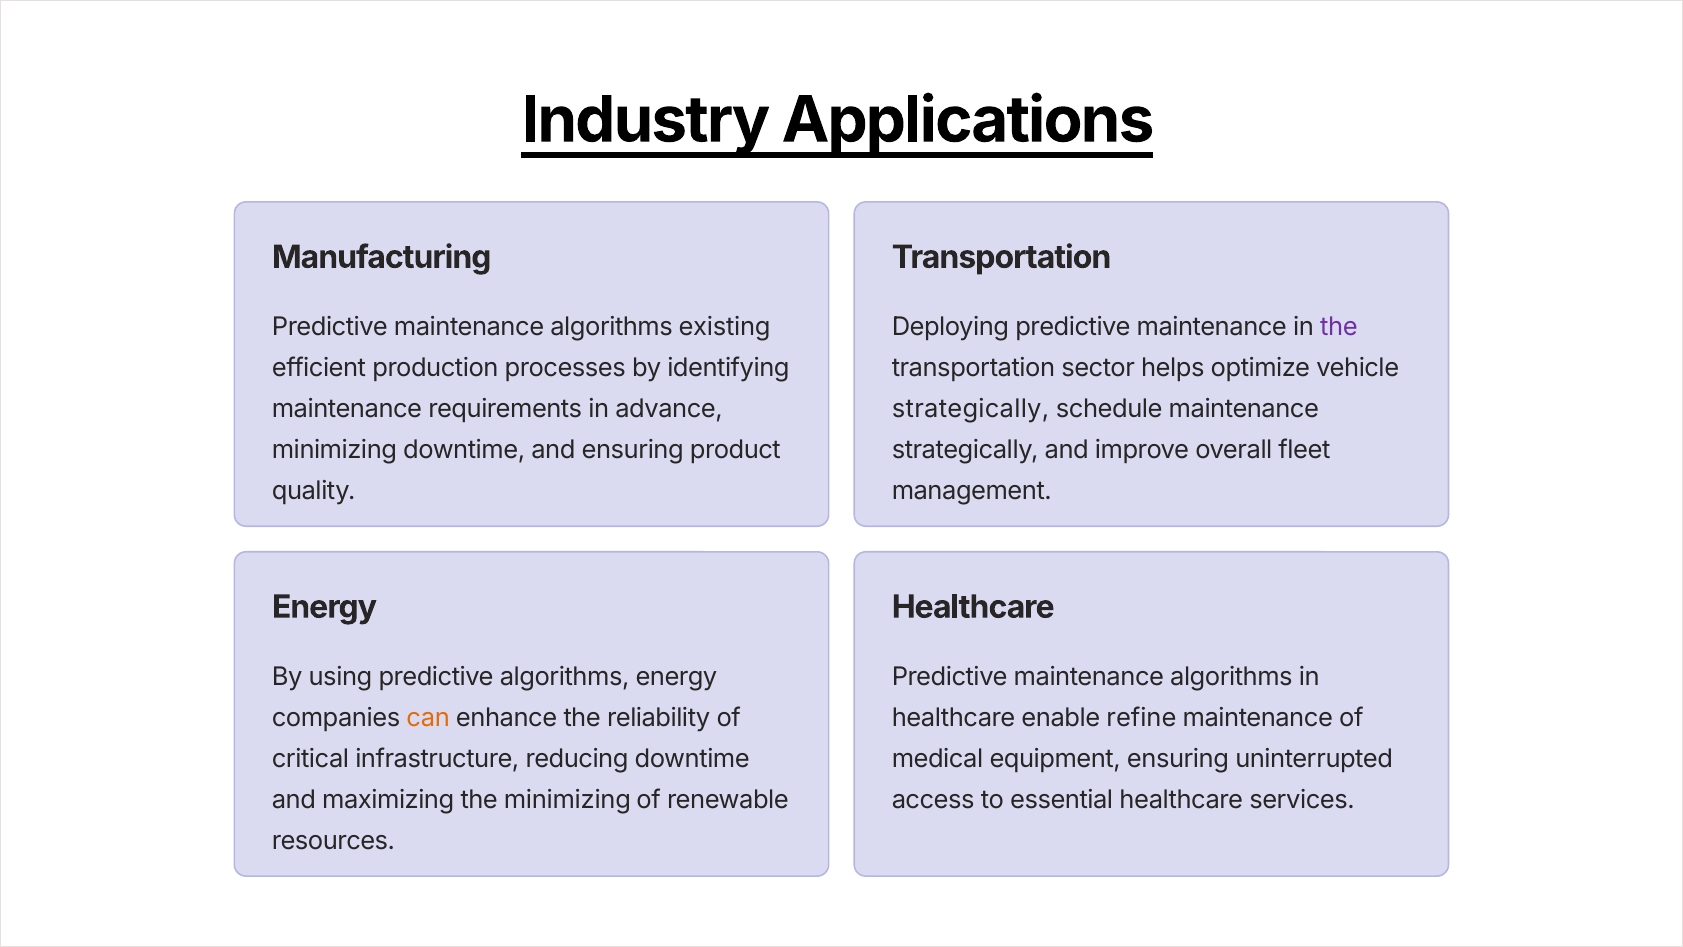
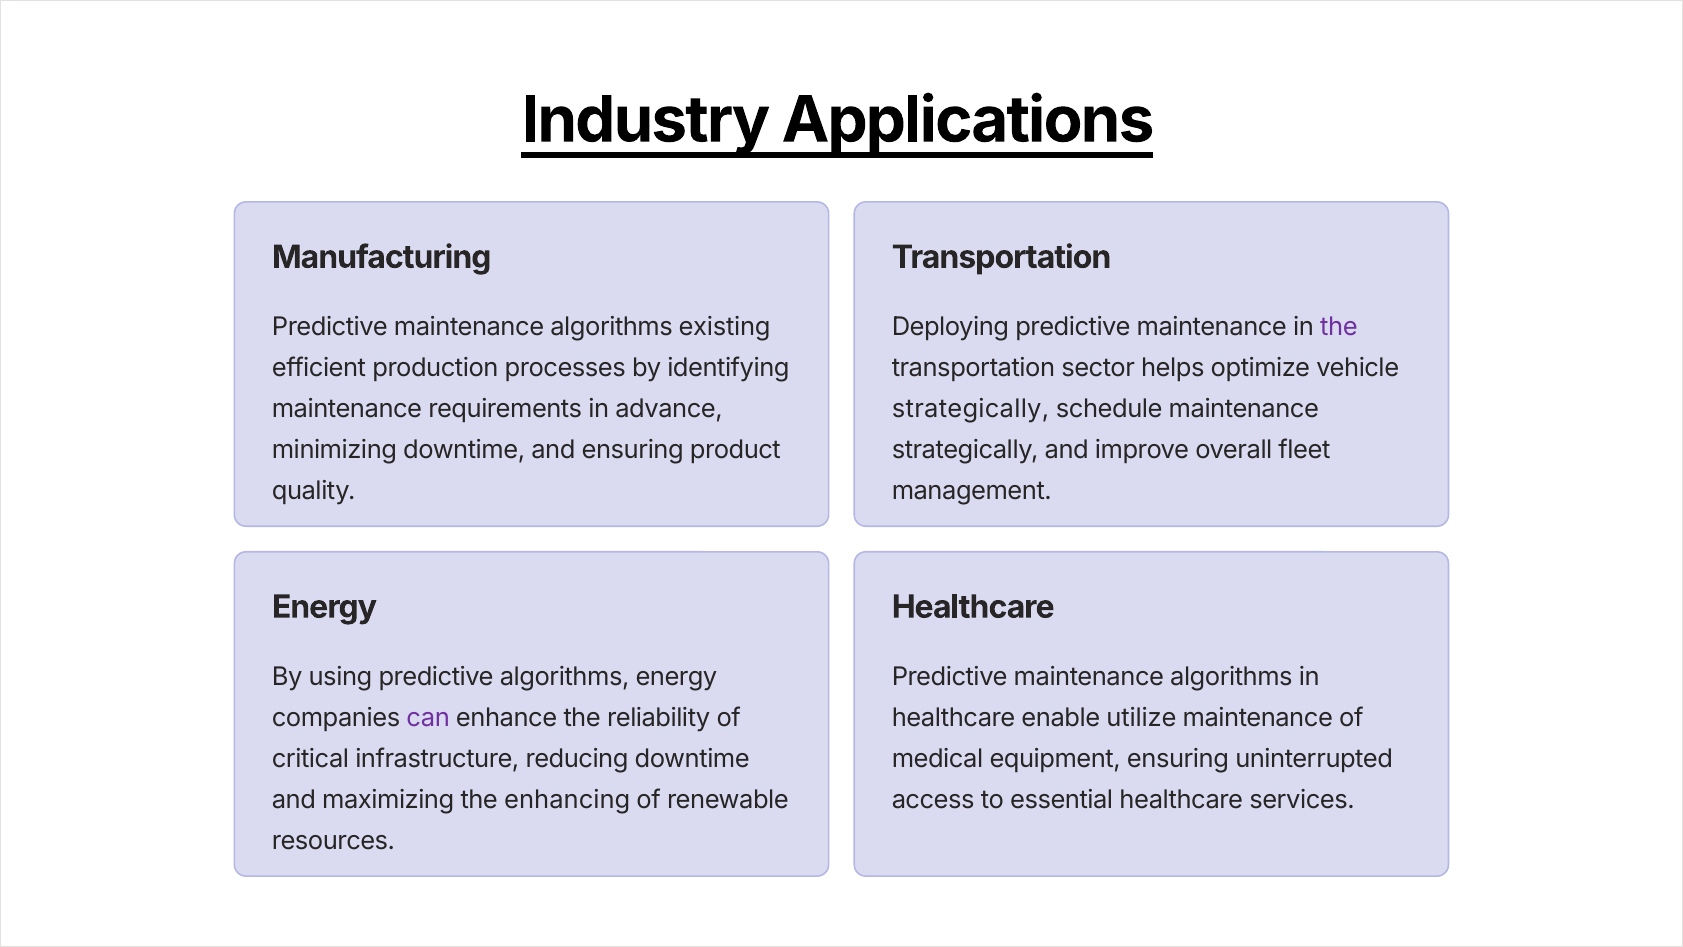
can colour: orange -> purple
refine: refine -> utilize
the minimizing: minimizing -> enhancing
